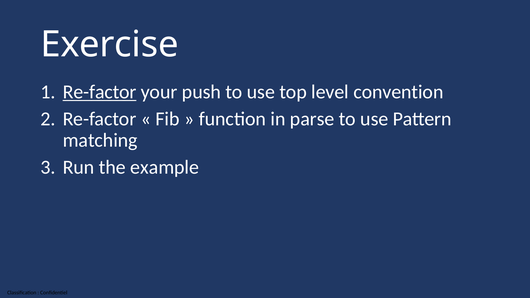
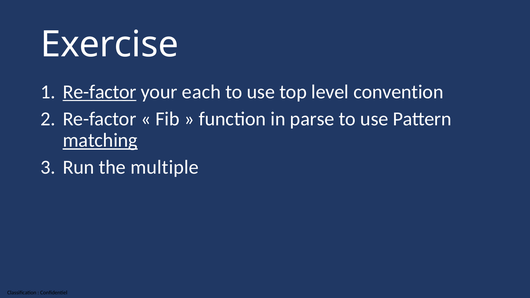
push: push -> each
matching underline: none -> present
example: example -> multiple
